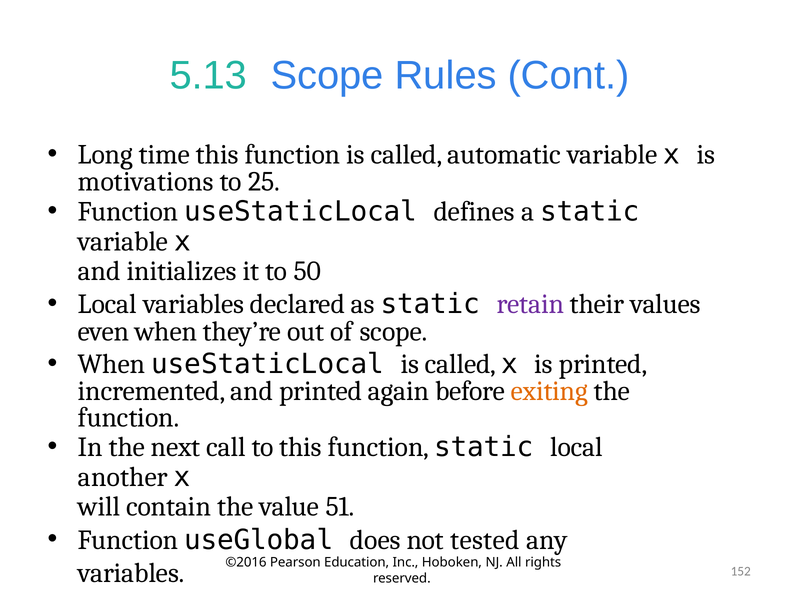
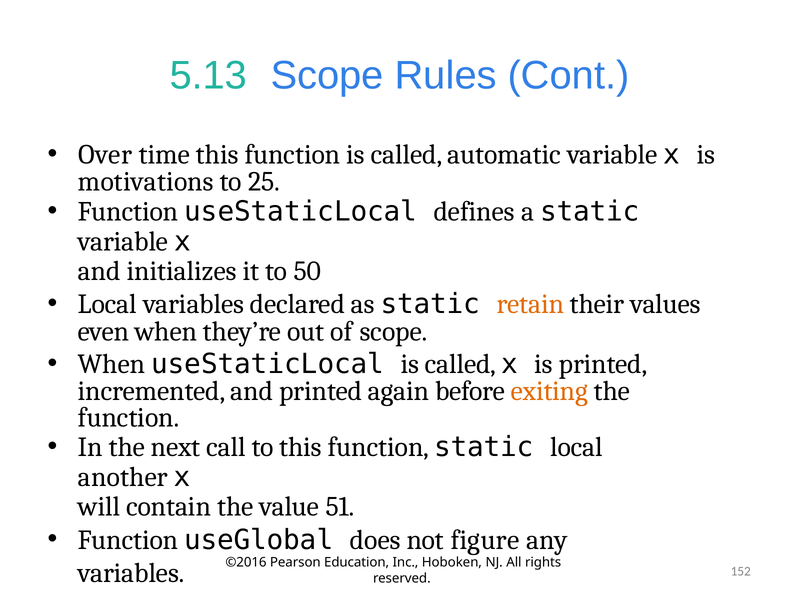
Long: Long -> Over
retain colour: purple -> orange
tested: tested -> figure
